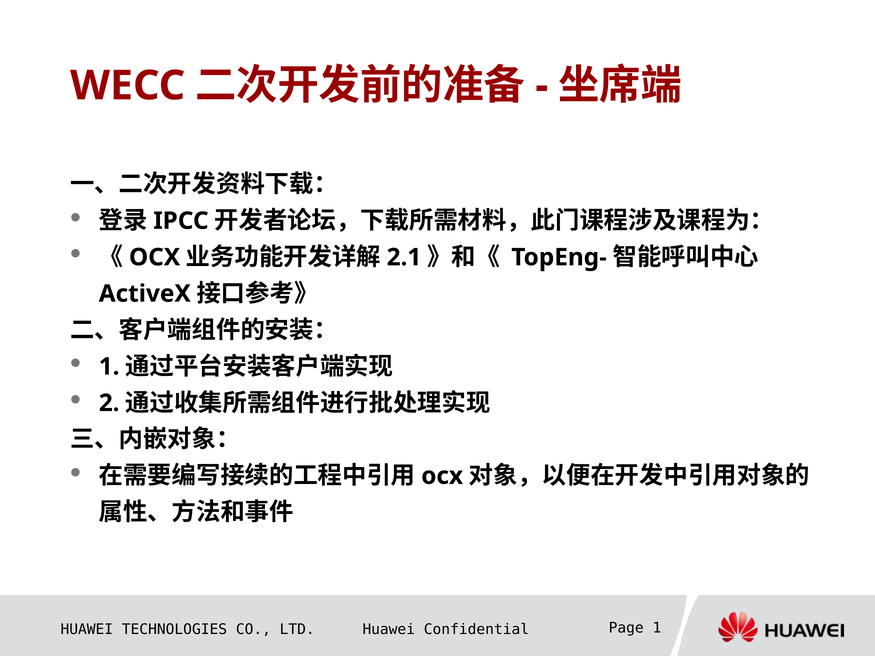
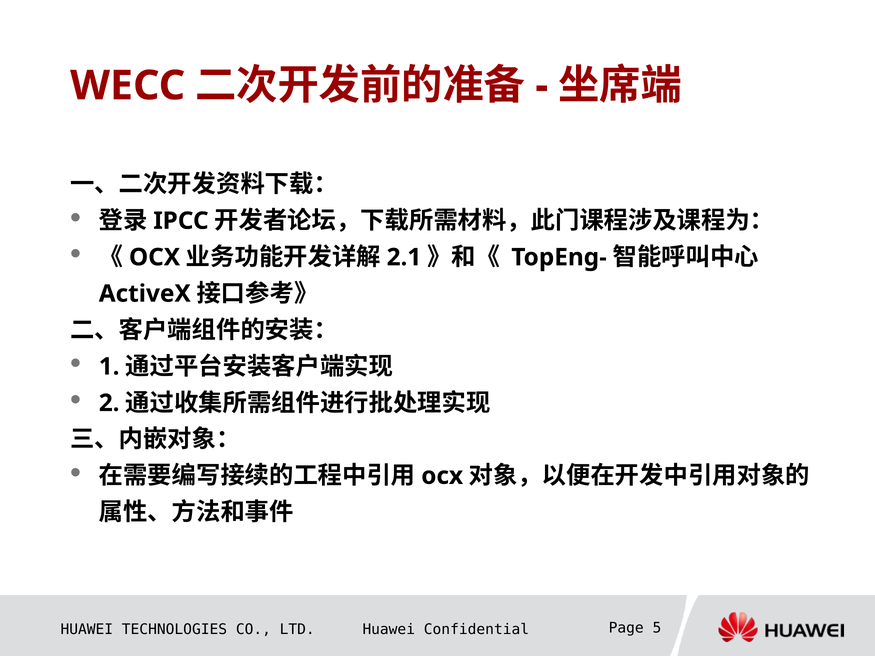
Page 1: 1 -> 5
